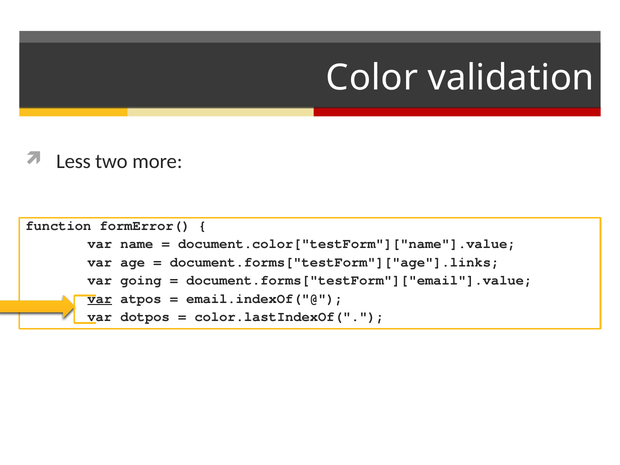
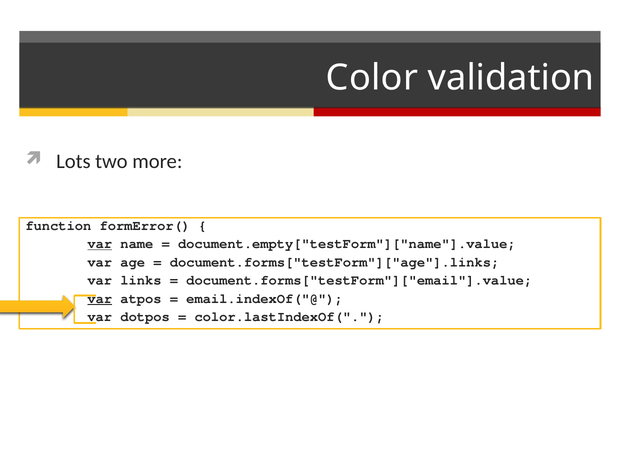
Less: Less -> Lots
var at (100, 244) underline: none -> present
document.color["testForm"]["name"].value: document.color["testForm"]["name"].value -> document.empty["testForm"]["name"].value
going: going -> links
